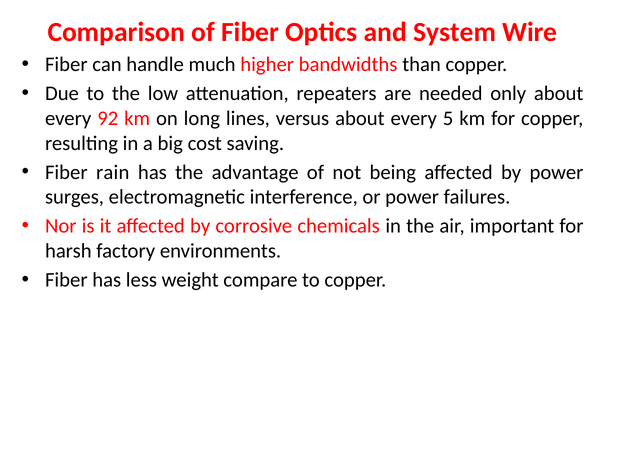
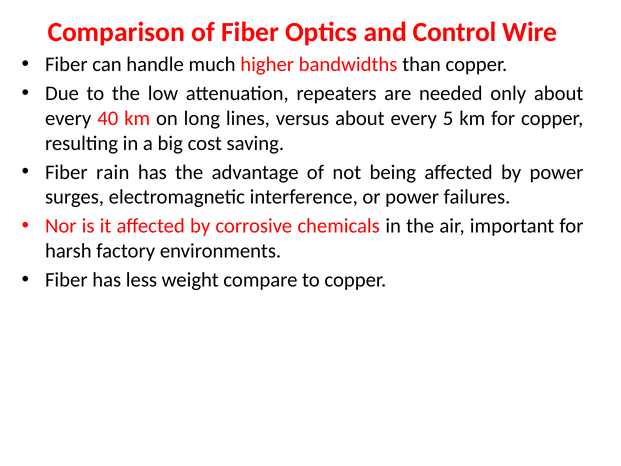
System: System -> Control
92: 92 -> 40
